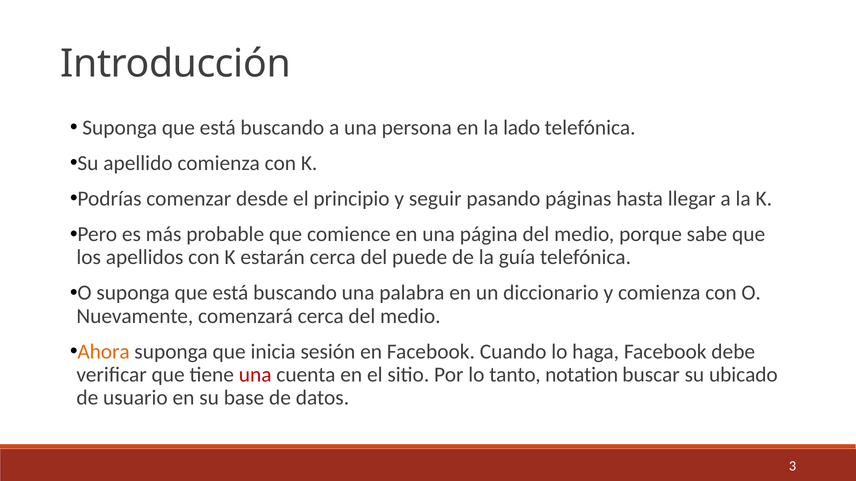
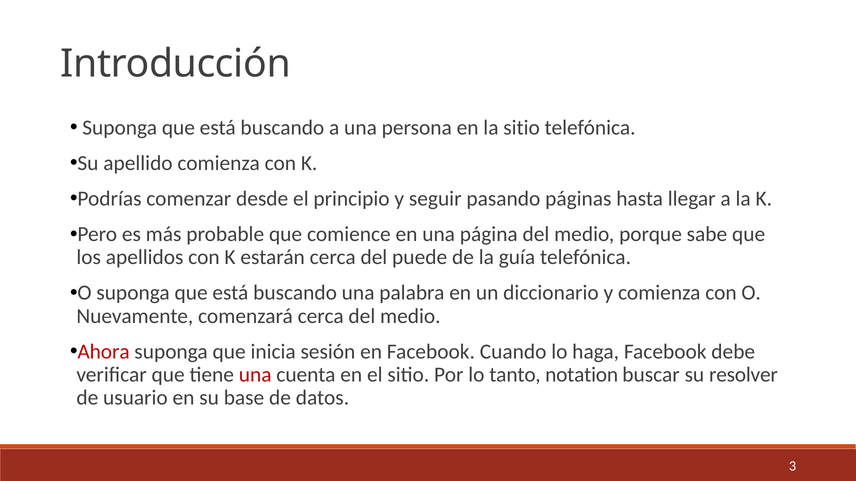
la lado: lado -> sitio
Ahora colour: orange -> red
ubicado: ubicado -> resolver
